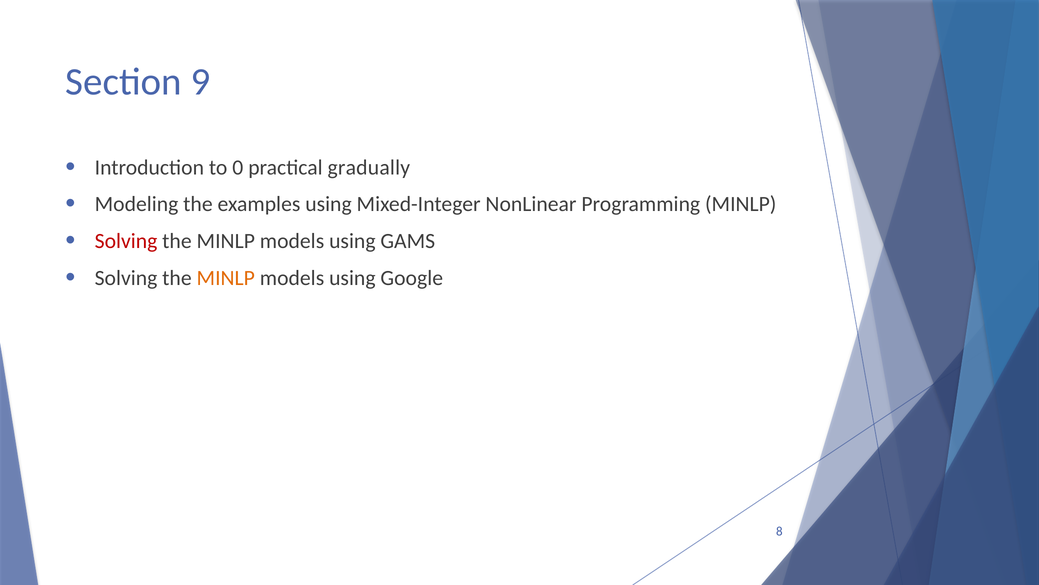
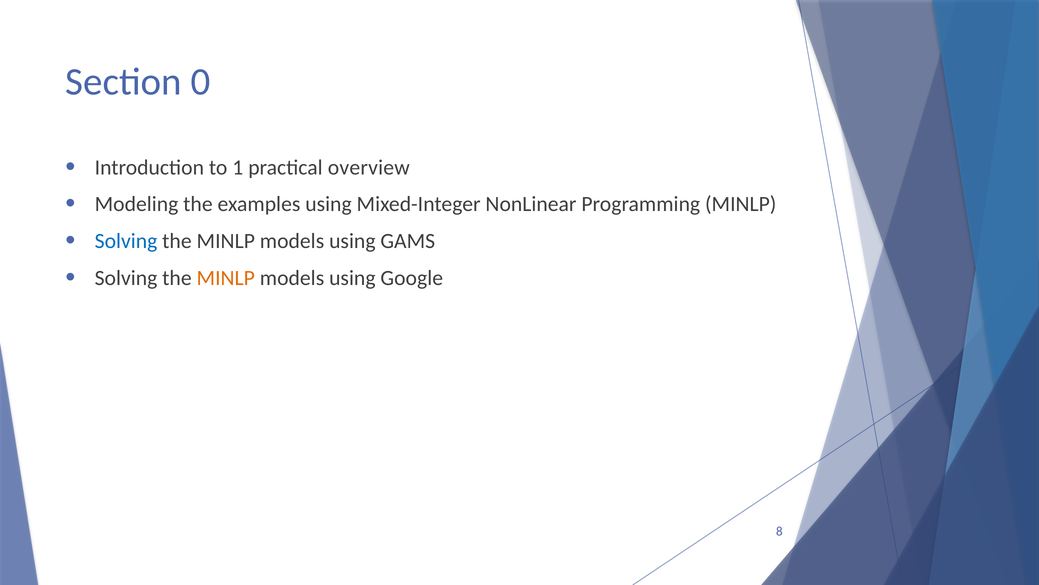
9: 9 -> 0
0: 0 -> 1
gradually: gradually -> overview
Solving at (126, 241) colour: red -> blue
